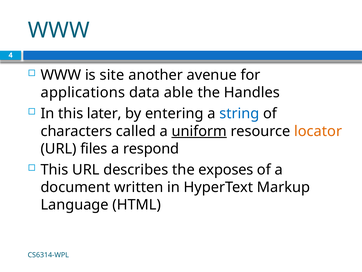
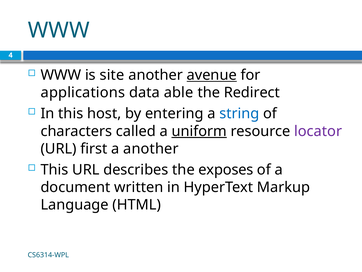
avenue underline: none -> present
Handles: Handles -> Redirect
later: later -> host
locator colour: orange -> purple
files: files -> first
a respond: respond -> another
